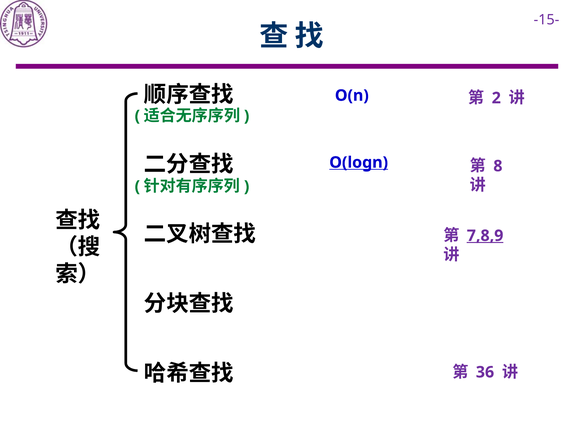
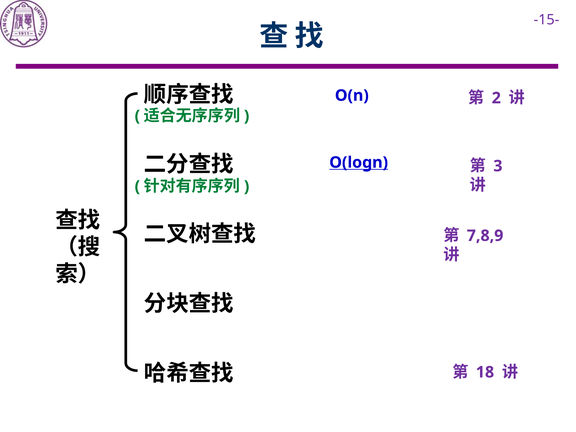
8: 8 -> 3
7,8,9 underline: present -> none
36: 36 -> 18
